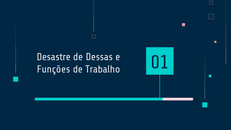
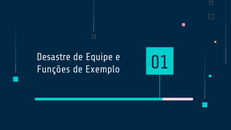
Dessas: Dessas -> Equipe
Trabalho: Trabalho -> Exemplo
